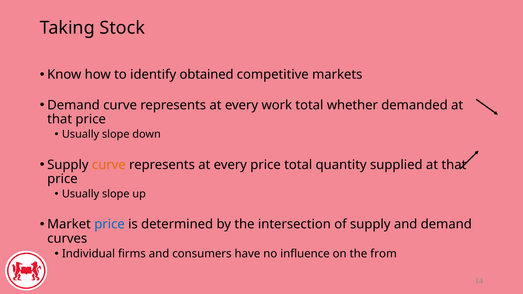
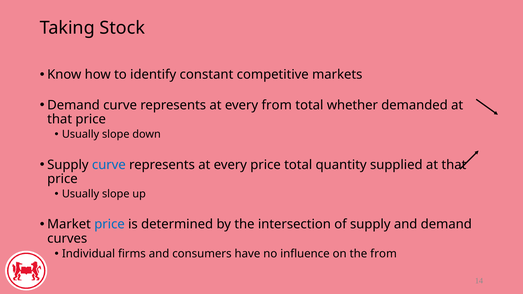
obtained: obtained -> constant
every work: work -> from
curve at (109, 165) colour: orange -> blue
